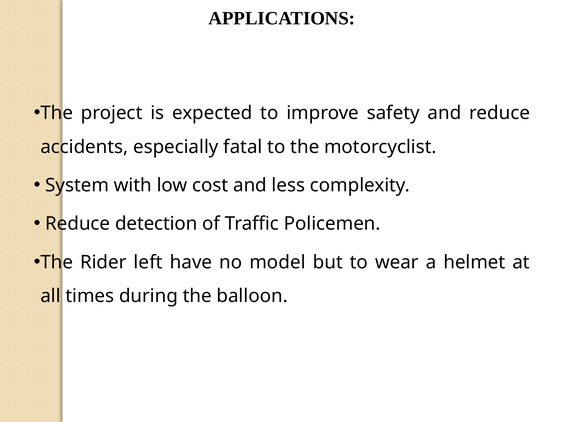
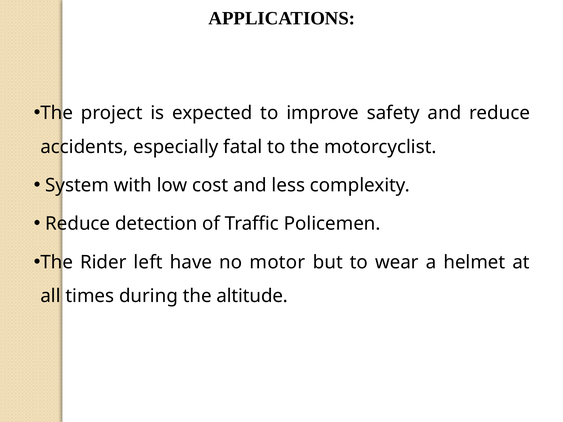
model: model -> motor
balloon: balloon -> altitude
